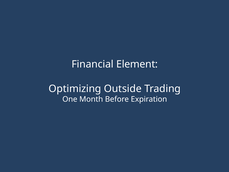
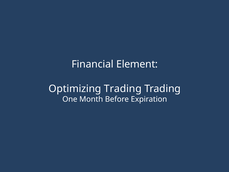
Optimizing Outside: Outside -> Trading
